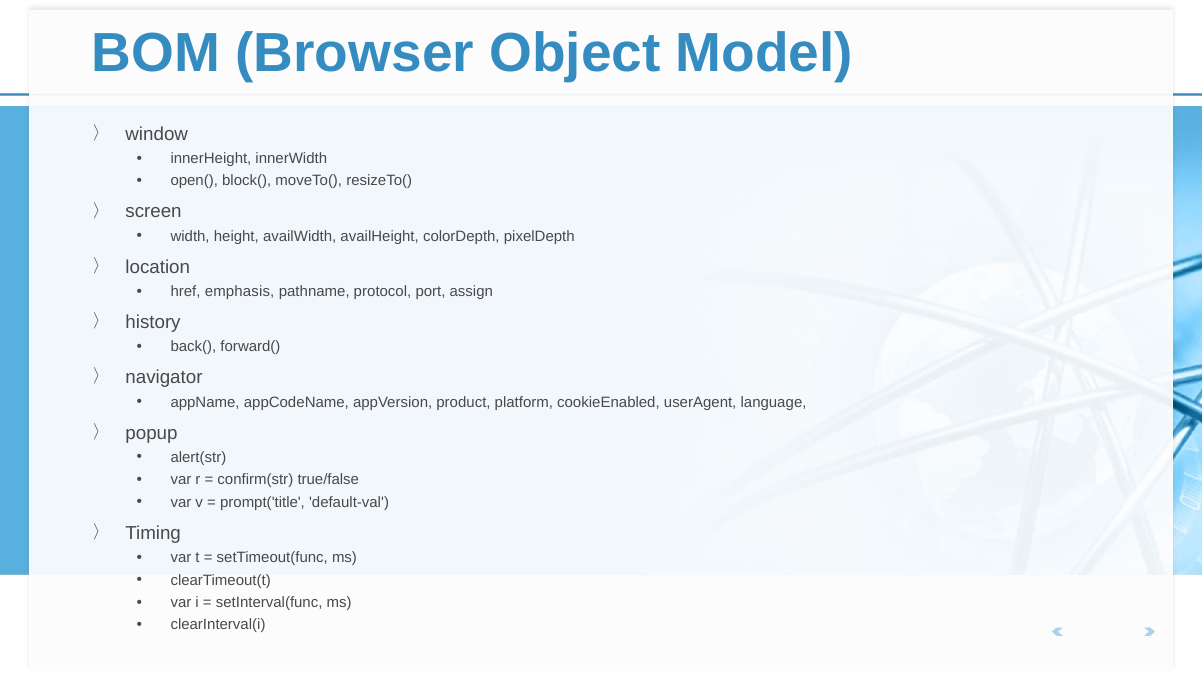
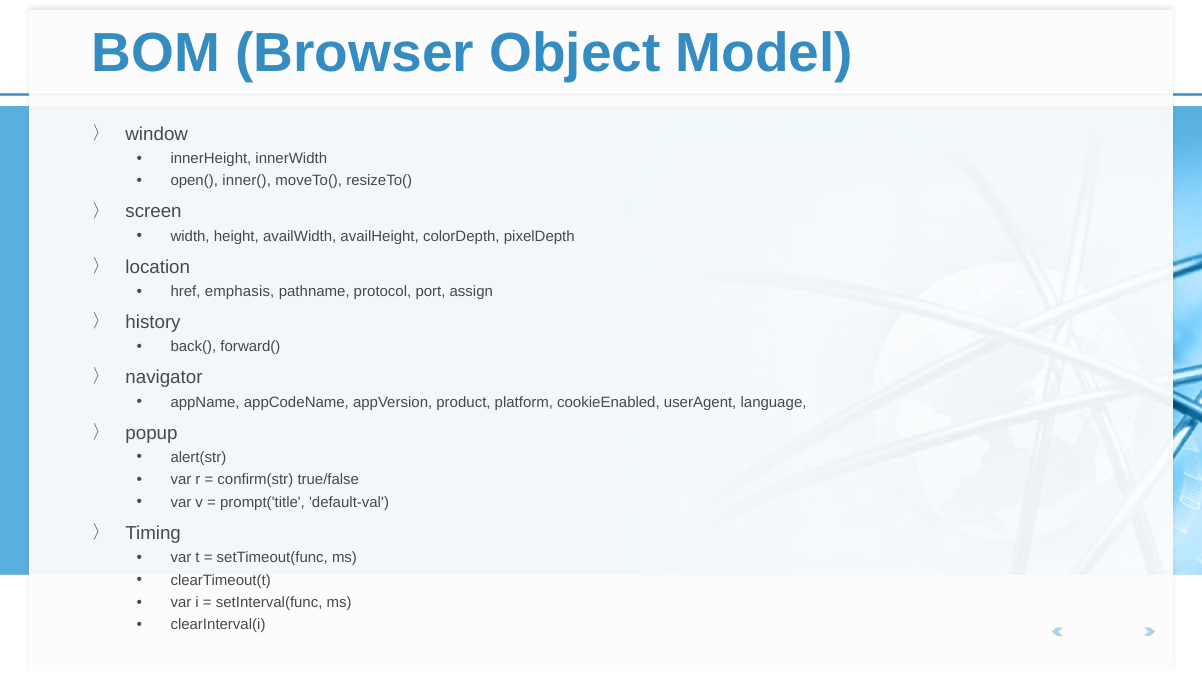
block(: block( -> inner(
